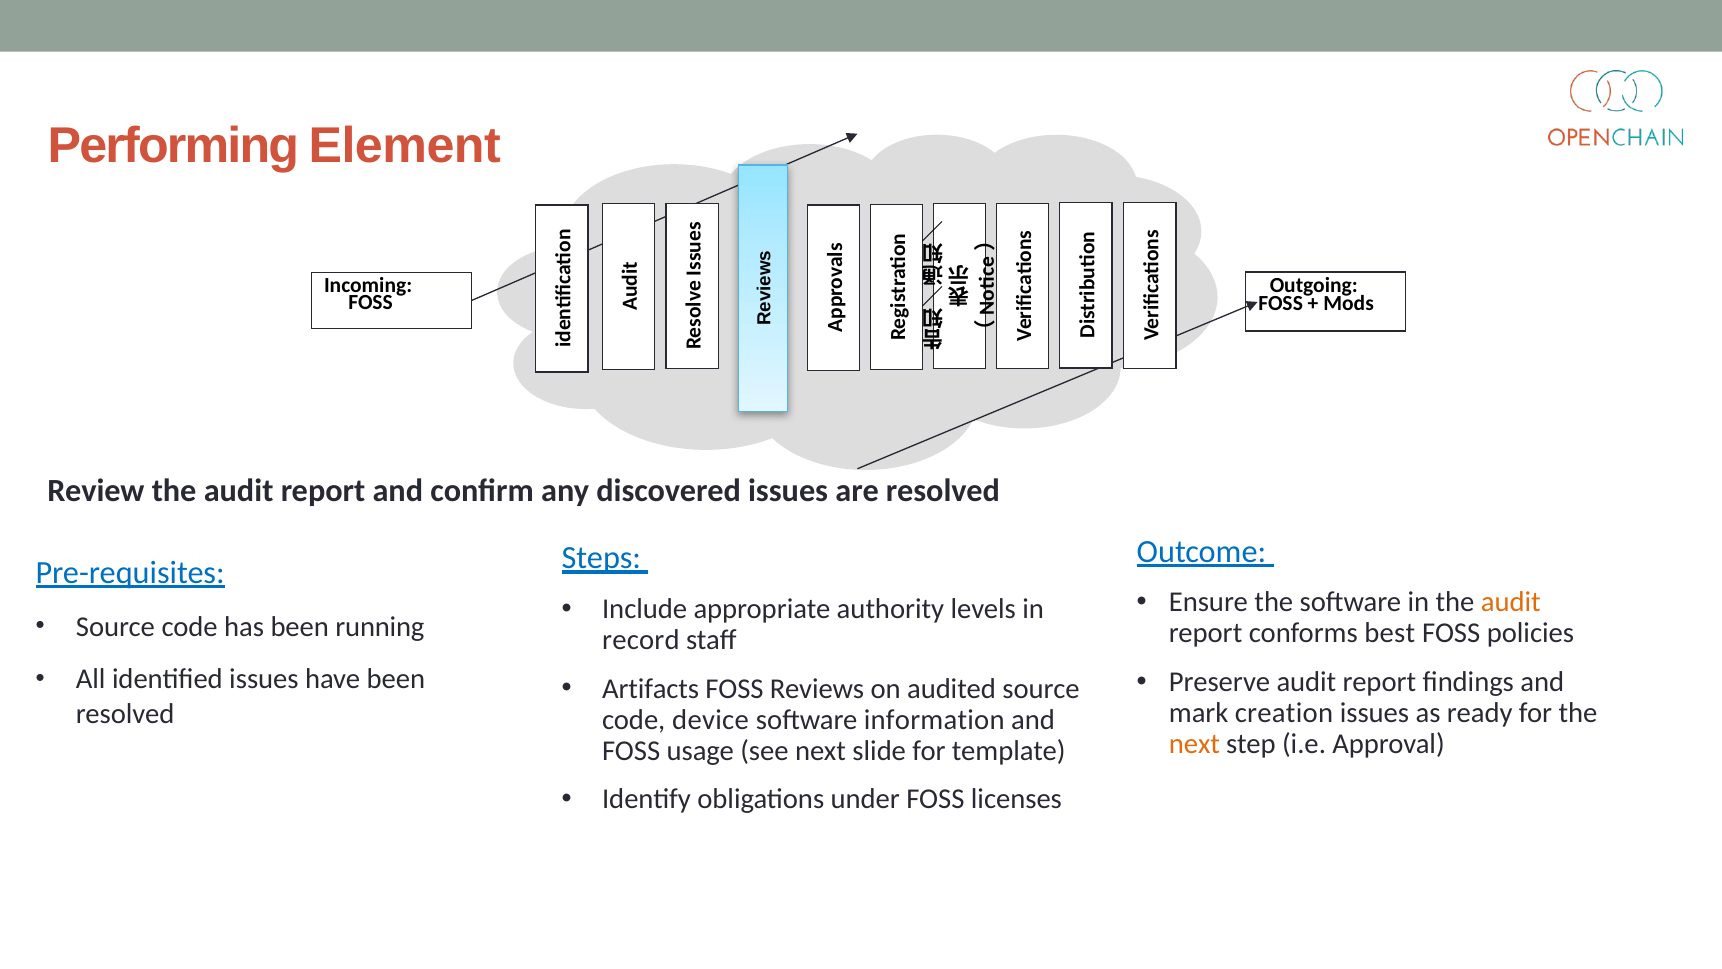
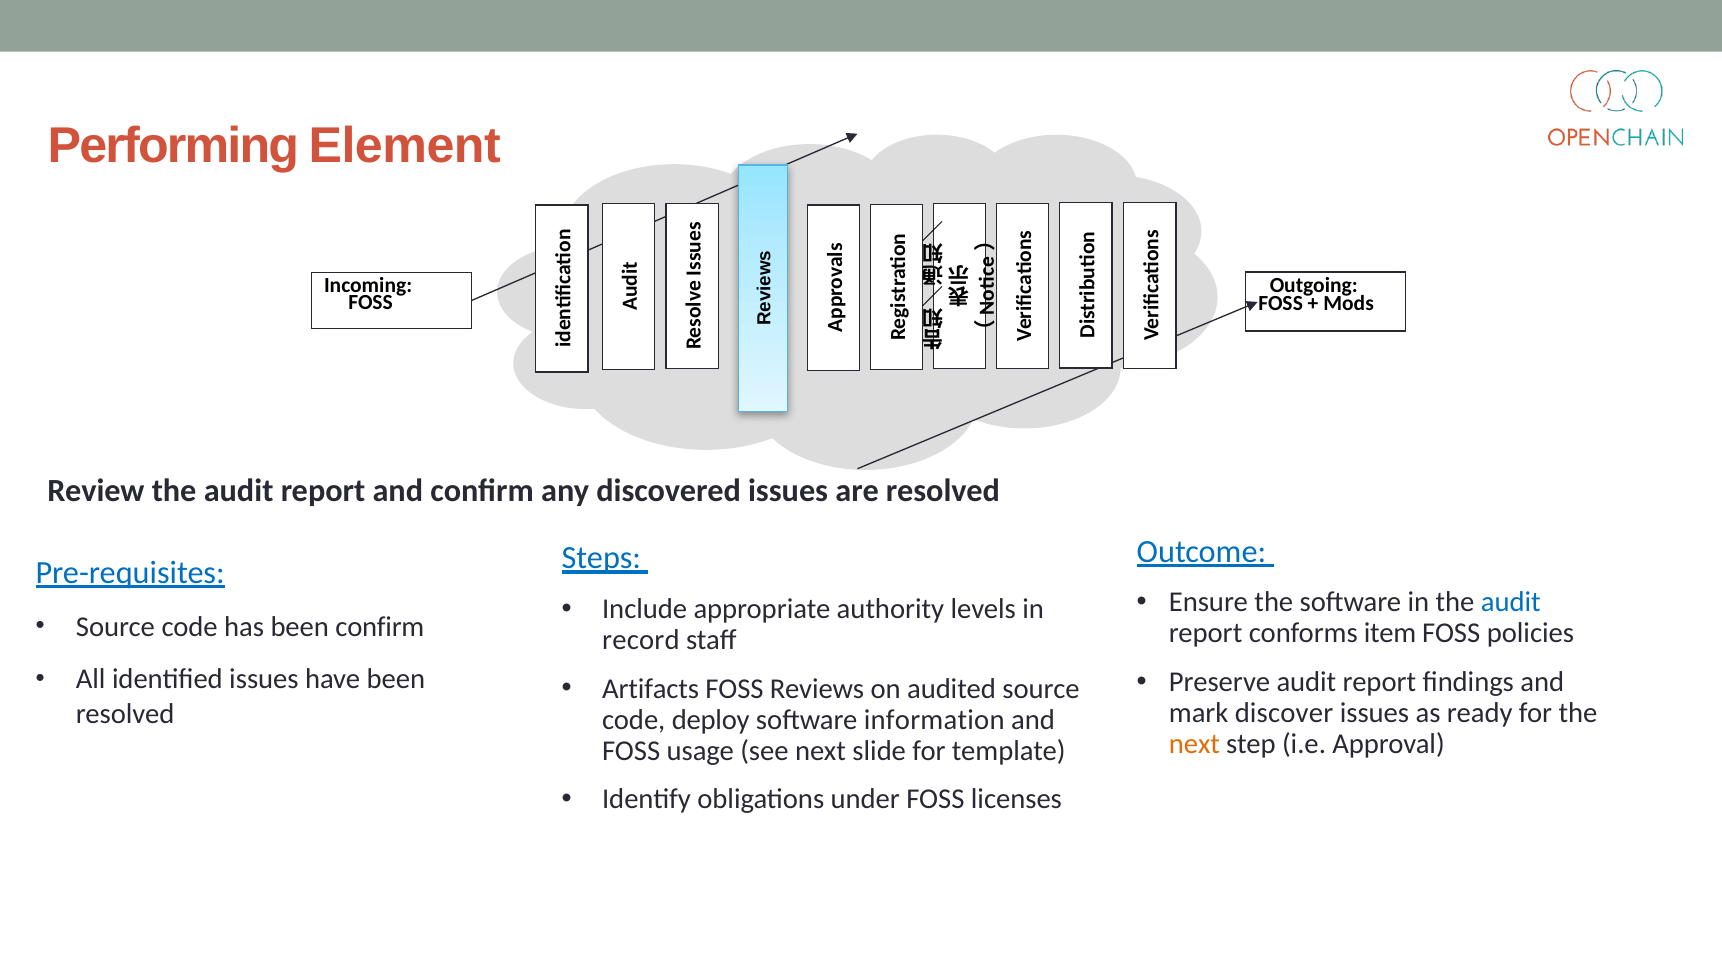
audit at (1511, 602) colour: orange -> blue
been running: running -> confirm
best: best -> item
creation: creation -> discover
device: device -> deploy
